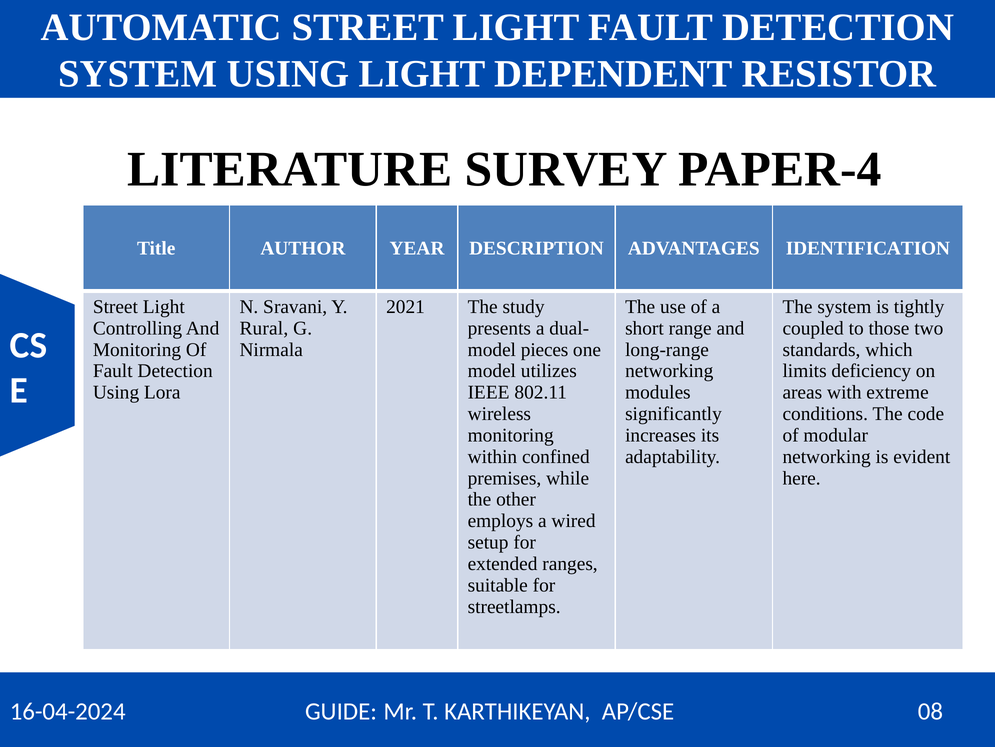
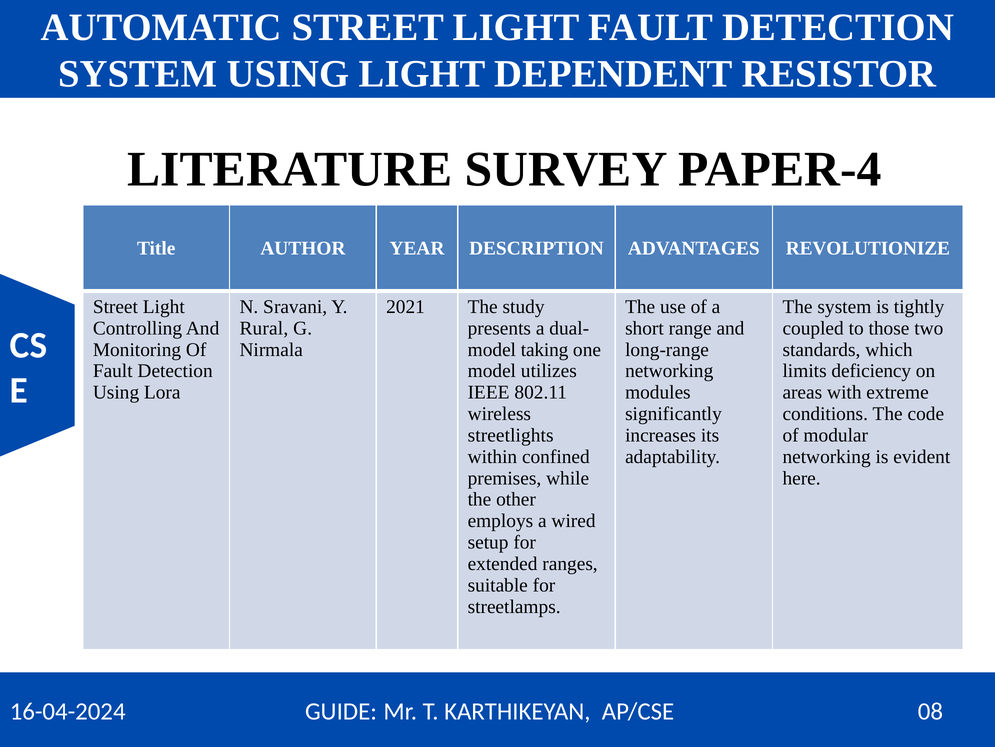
IDENTIFICATION: IDENTIFICATION -> REVOLUTIONIZE
pieces: pieces -> taking
monitoring at (511, 435): monitoring -> streetlights
